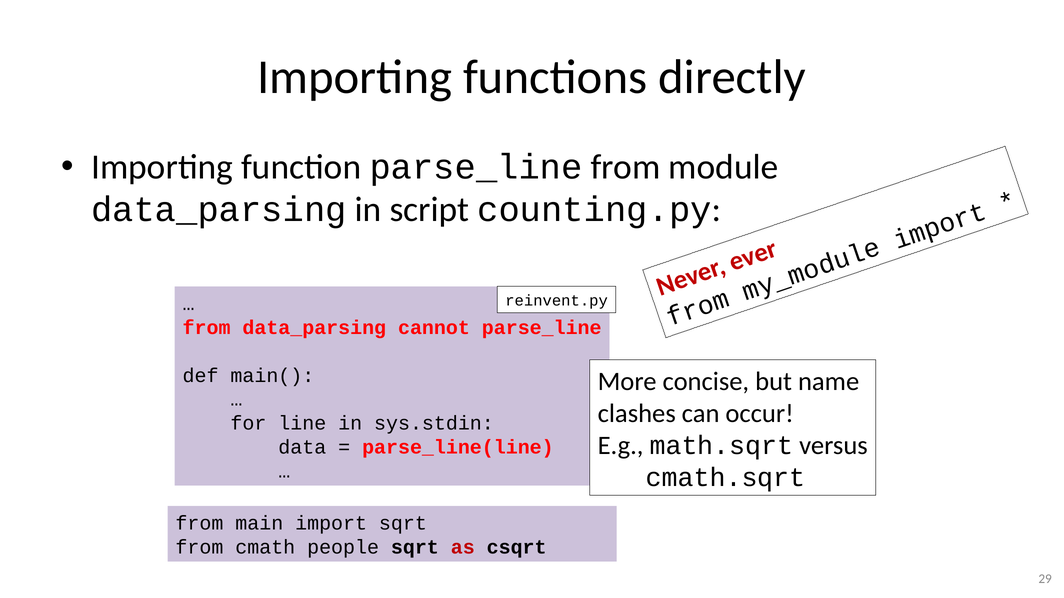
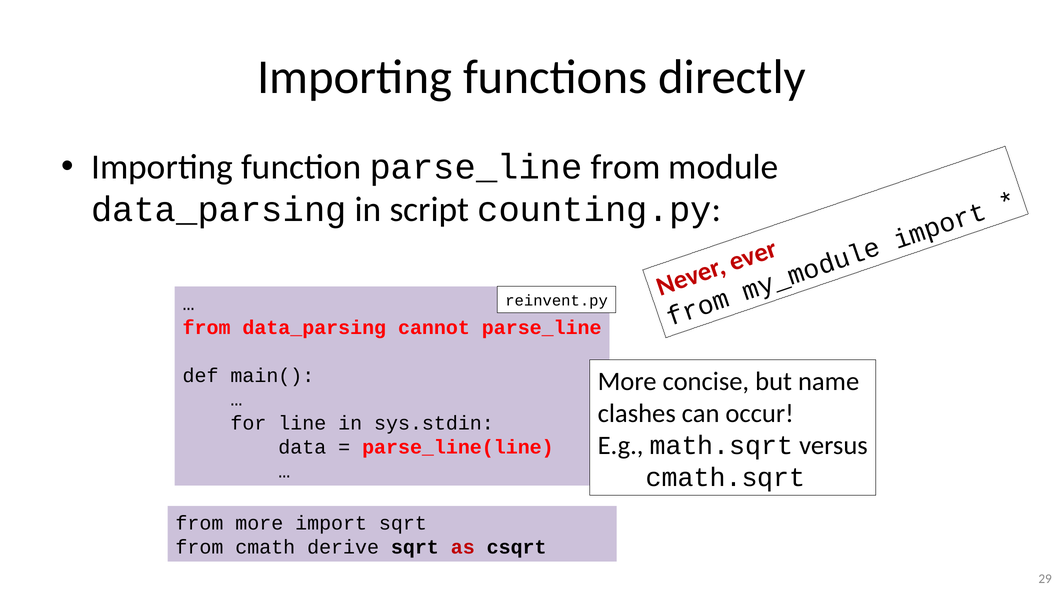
from main: main -> more
people: people -> derive
